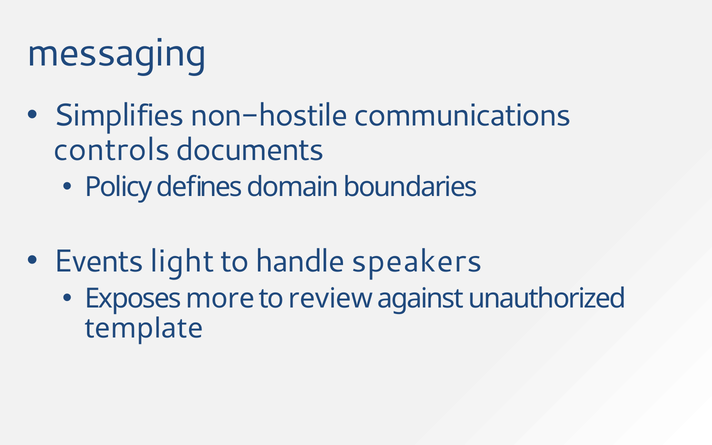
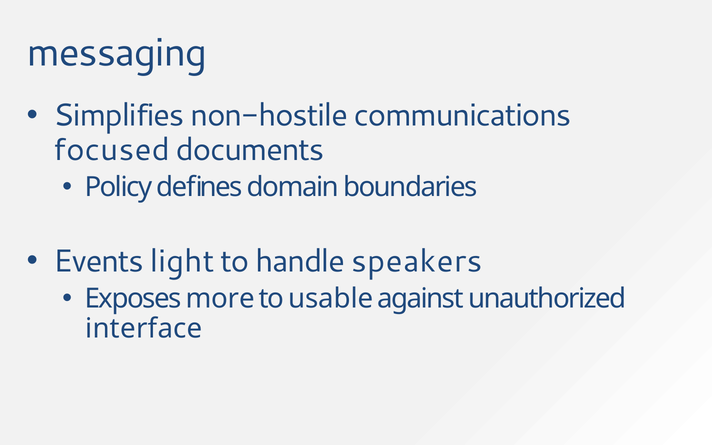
controls: controls -> focused
review: review -> usable
template: template -> interface
